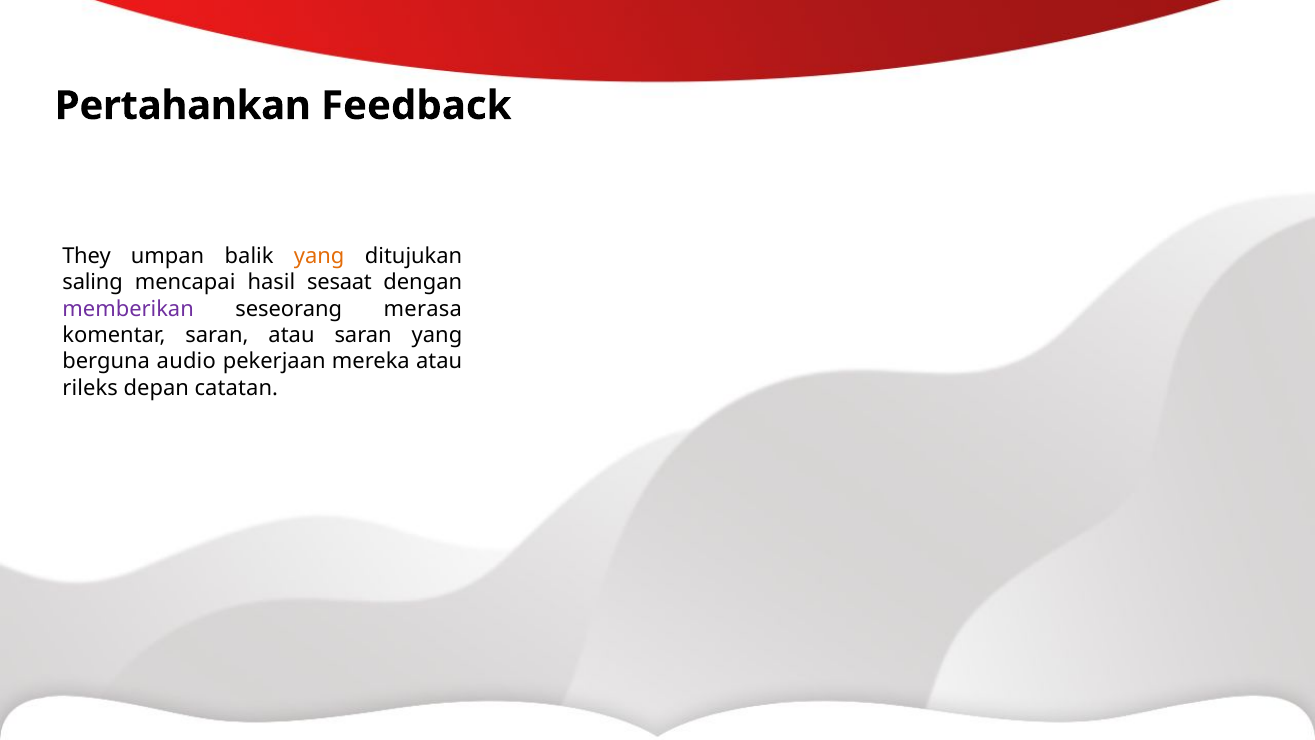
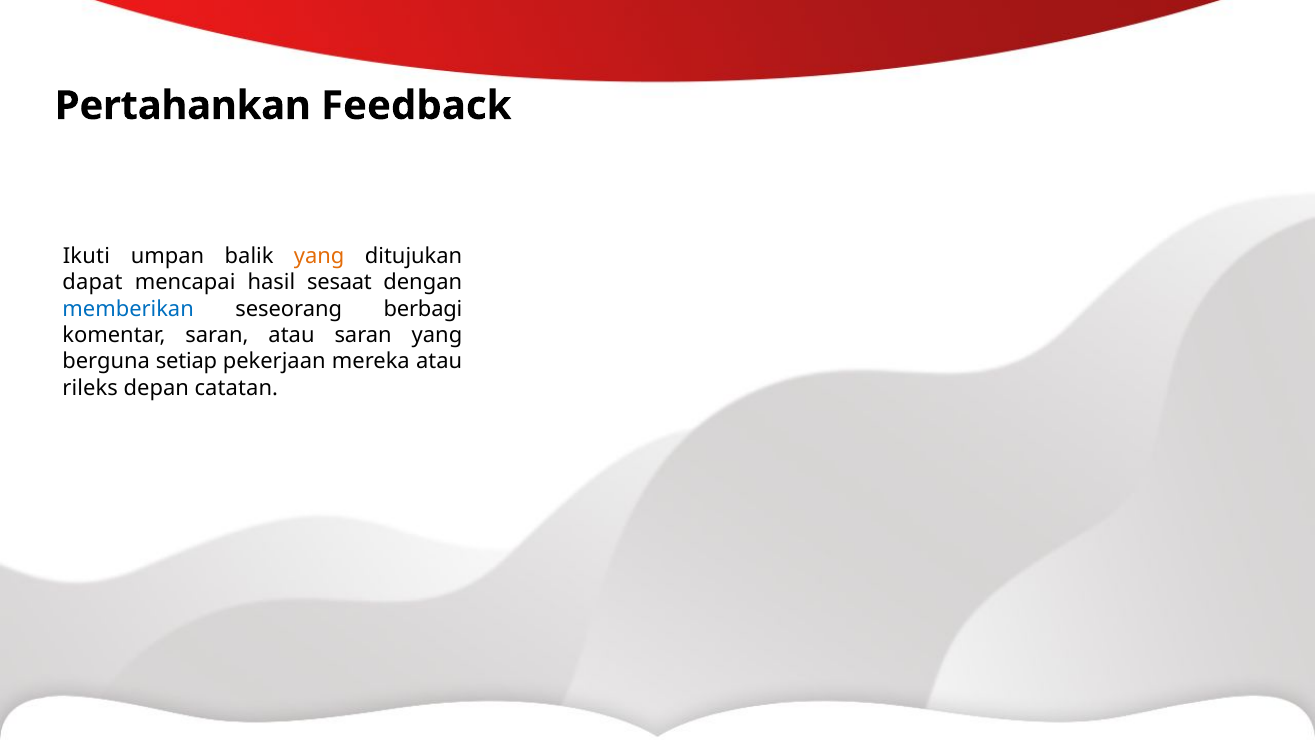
They: They -> Ikuti
saling: saling -> dapat
memberikan colour: purple -> blue
merasa: merasa -> berbagi
audio: audio -> setiap
